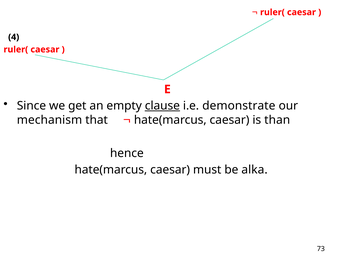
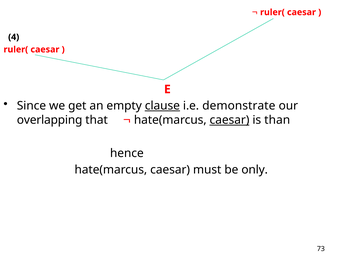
mechanism: mechanism -> overlapping
caesar at (229, 120) underline: none -> present
alka: alka -> only
